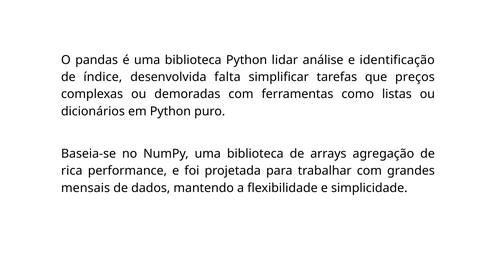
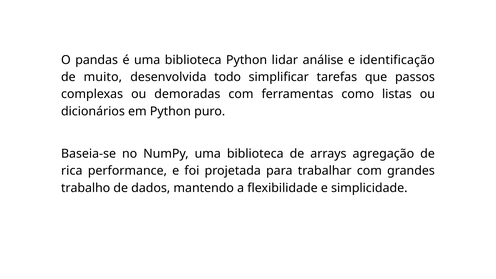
índice: índice -> muito
falta: falta -> todo
preços: preços -> passos
mensais: mensais -> trabalho
